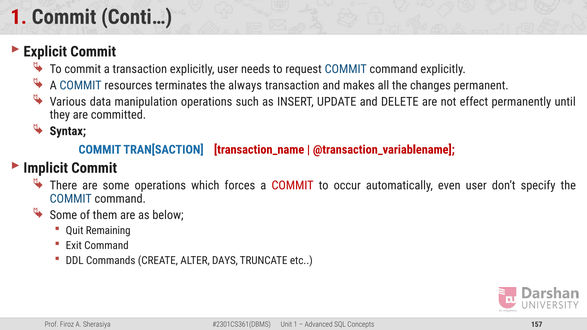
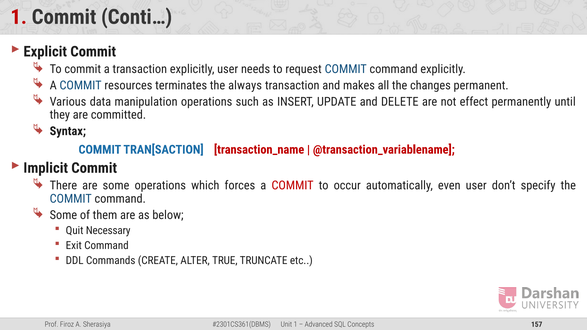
Remaining: Remaining -> Necessary
DAYS: DAYS -> TRUE
